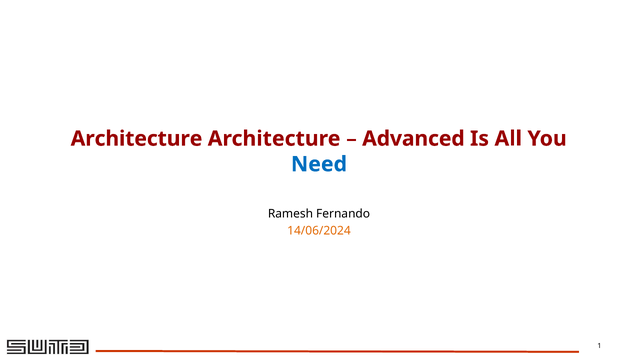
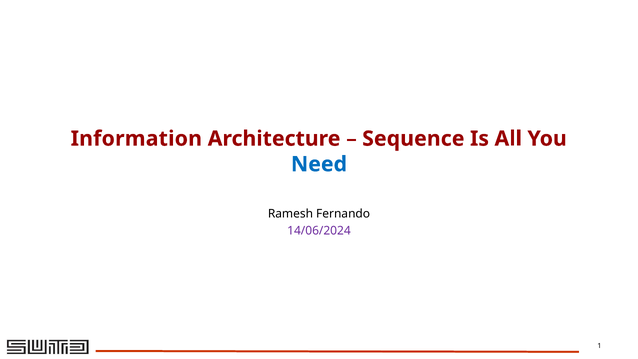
Architecture at (137, 139): Architecture -> Information
Advanced: Advanced -> Sequence
14/06/2024 colour: orange -> purple
